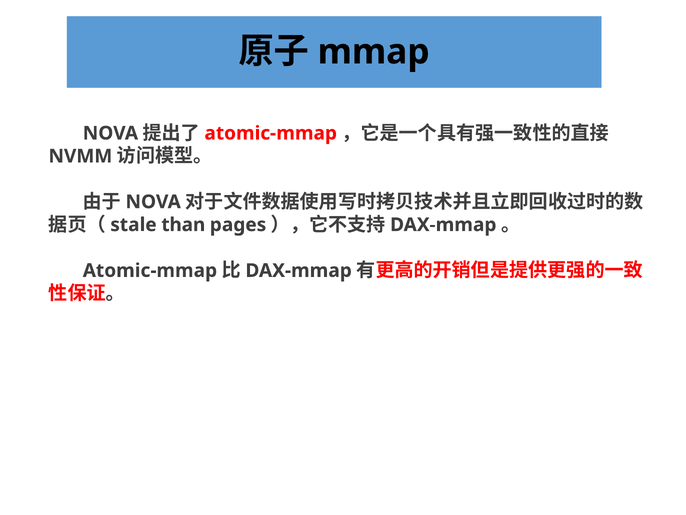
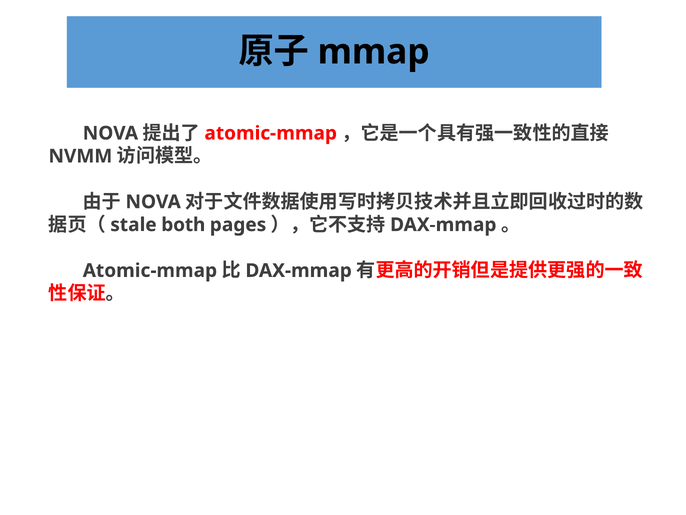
than: than -> both
